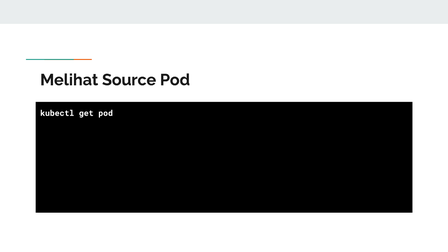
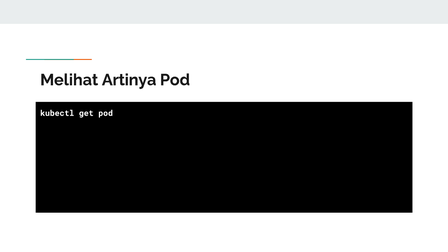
Source: Source -> Artinya
